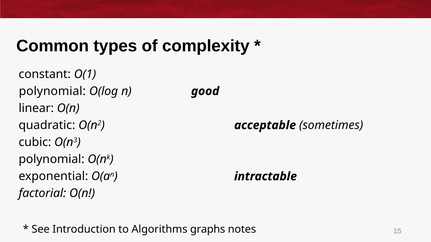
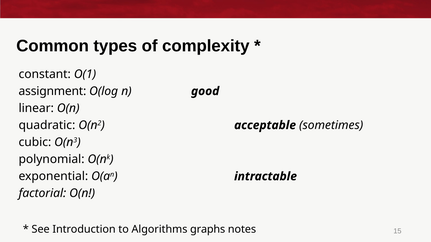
polynomial at (52, 91): polynomial -> assignment
